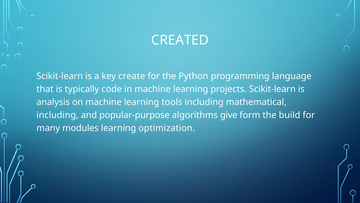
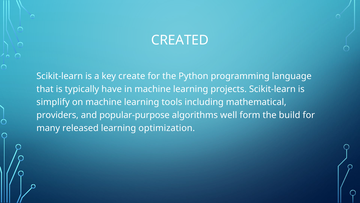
code: code -> have
analysis: analysis -> simplify
including at (57, 115): including -> providers
give: give -> well
modules: modules -> released
